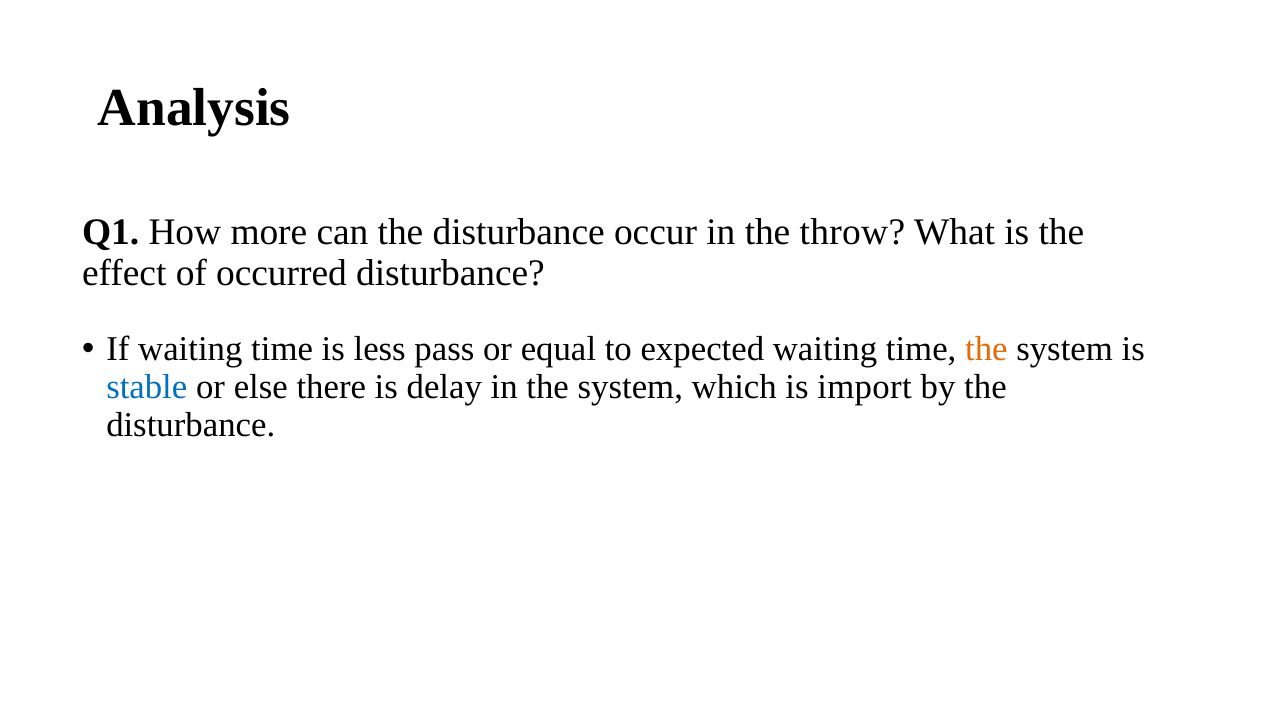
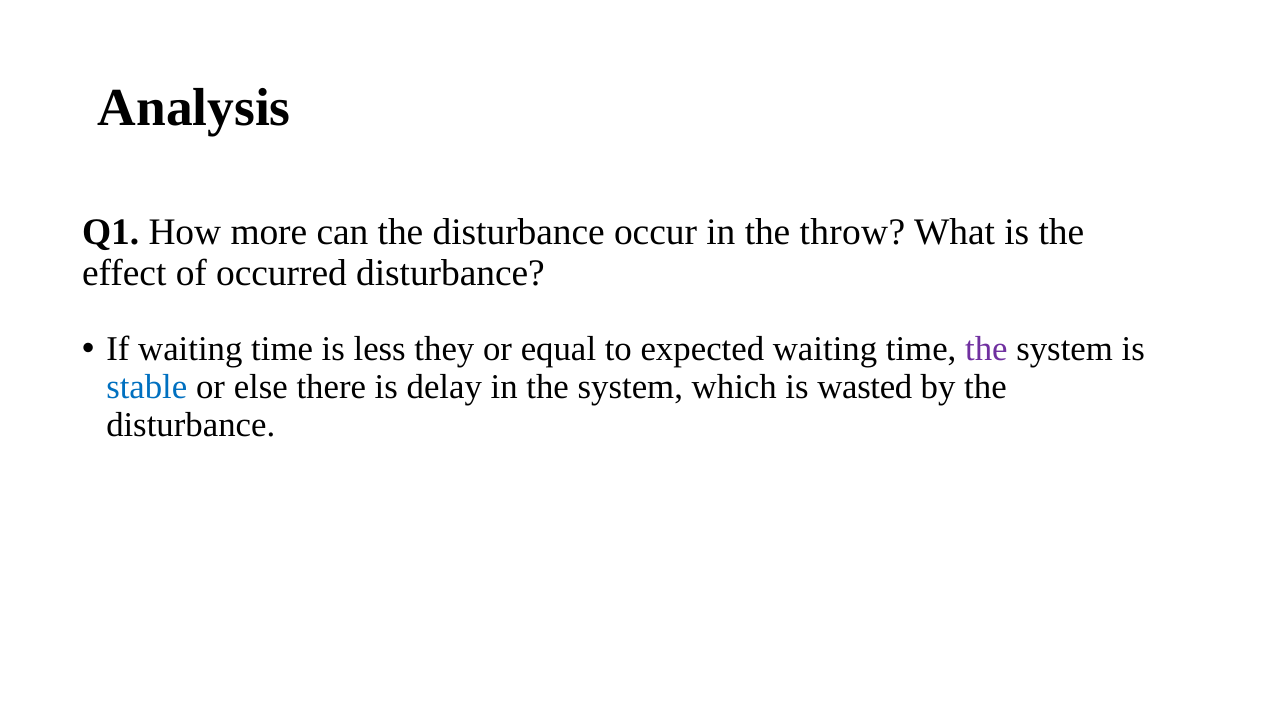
pass: pass -> they
the at (986, 349) colour: orange -> purple
import: import -> wasted
